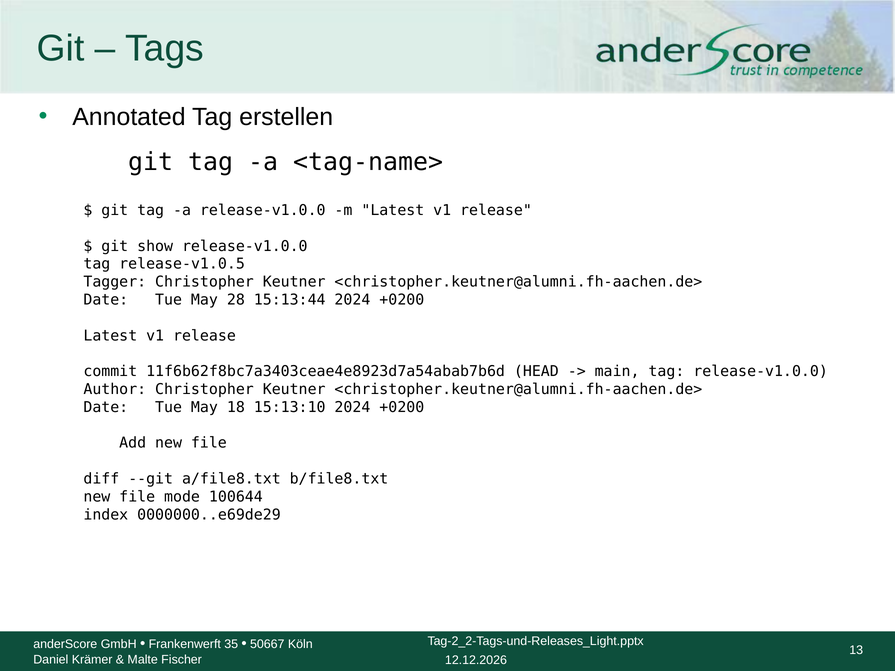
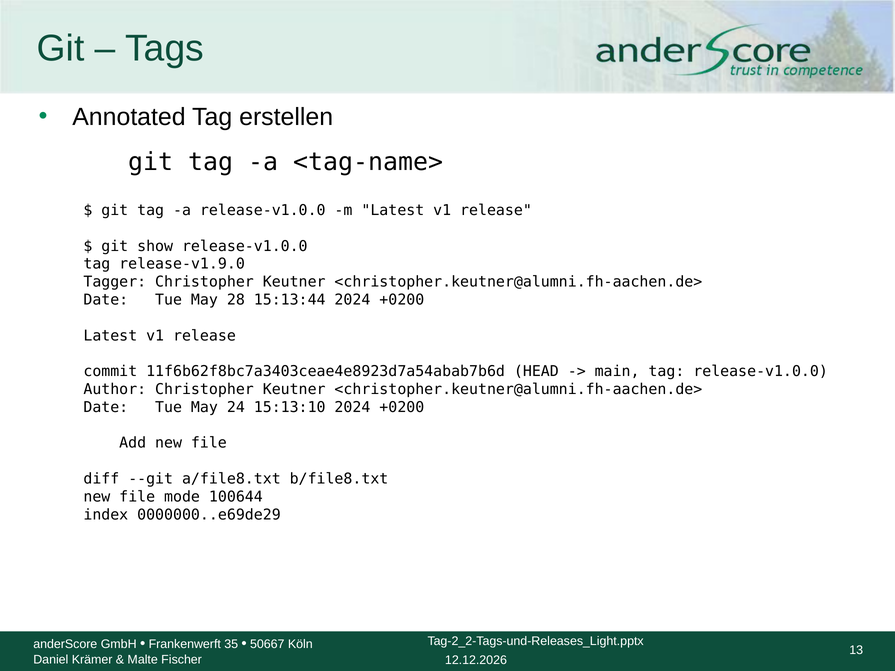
release-v1.0.5: release-v1.0.5 -> release-v1.9.0
18: 18 -> 24
